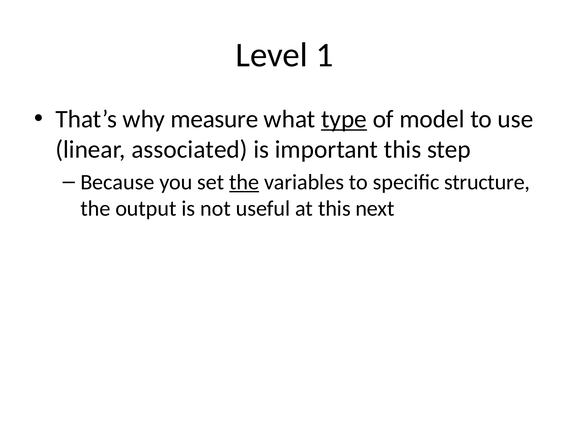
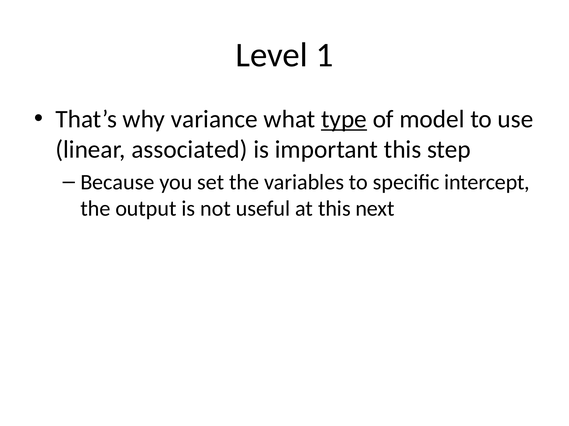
measure: measure -> variance
the at (244, 182) underline: present -> none
structure: structure -> intercept
